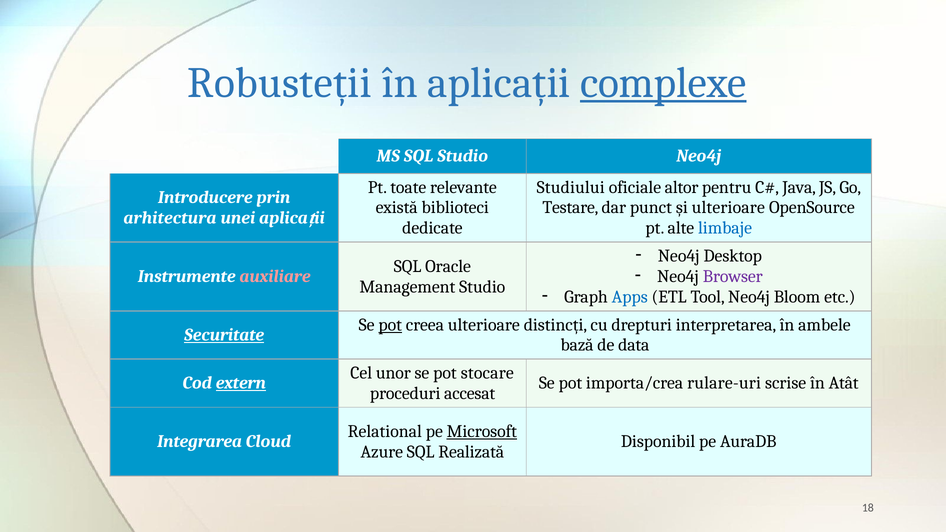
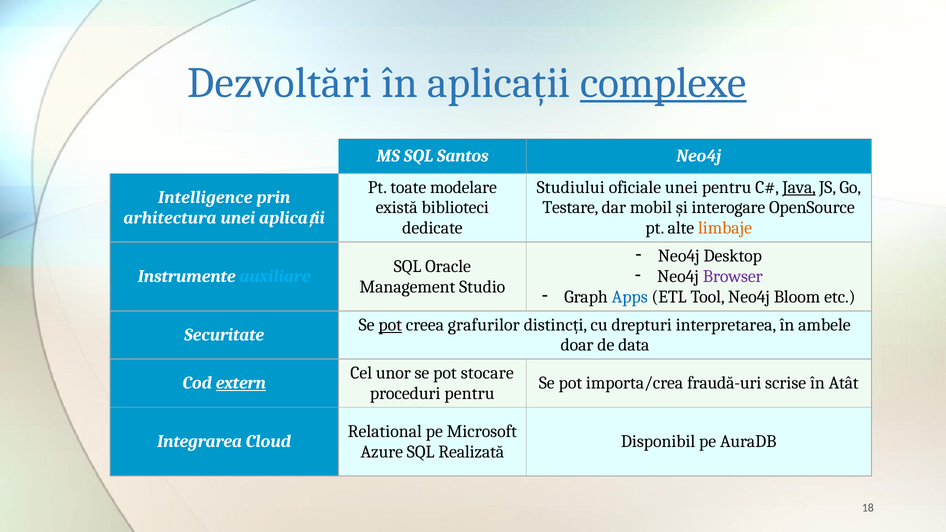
Robusteții: Robusteții -> Dezvoltări
SQL Studio: Studio -> Santos
relevante: relevante -> modelare
oficiale altor: altor -> unei
Java underline: none -> present
Introducere: Introducere -> Intelligence
punct: punct -> mobil
și ulterioare: ulterioare -> interogare
limbaje colour: blue -> orange
auxiliare colour: pink -> light blue
creea ulterioare: ulterioare -> grafurilor
Securitate underline: present -> none
bază: bază -> doar
rulare-uri: rulare-uri -> fraudă-uri
proceduri accesat: accesat -> pentru
Microsoft underline: present -> none
